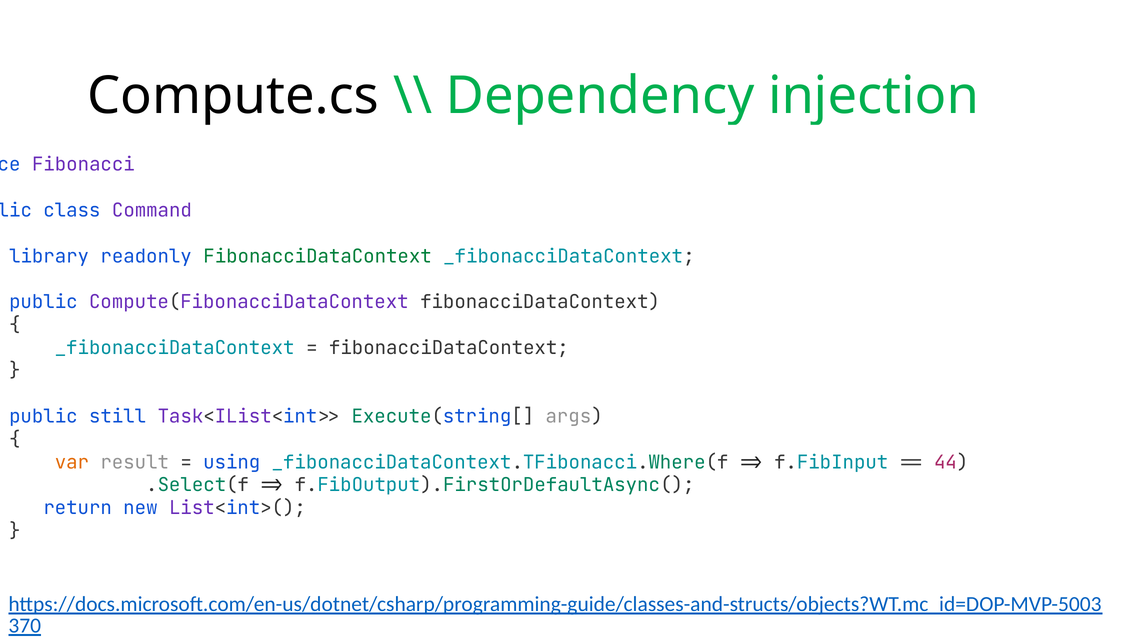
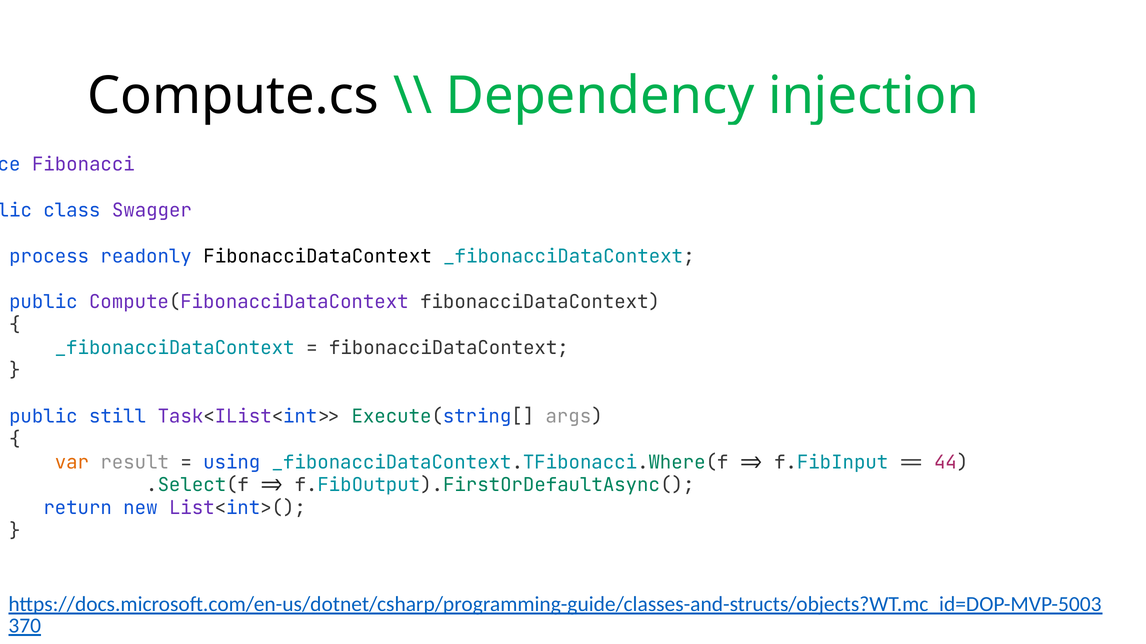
Command: Command -> Swagger
library: library -> process
FibonacciDataContext at (318, 256) colour: green -> black
